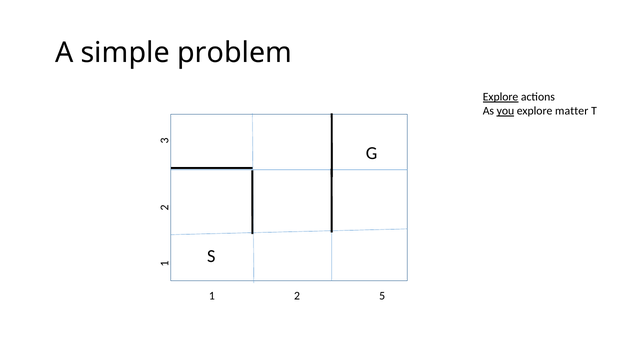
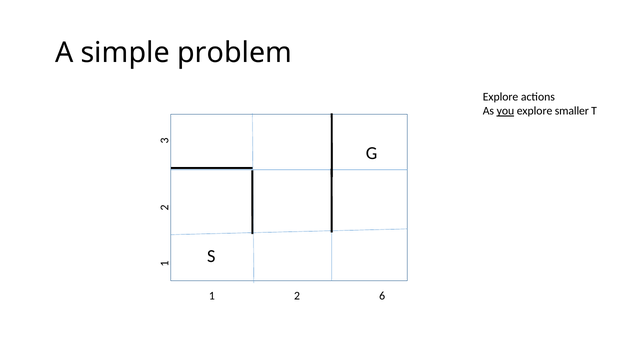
Explore at (501, 97) underline: present -> none
matter: matter -> smaller
5: 5 -> 6
